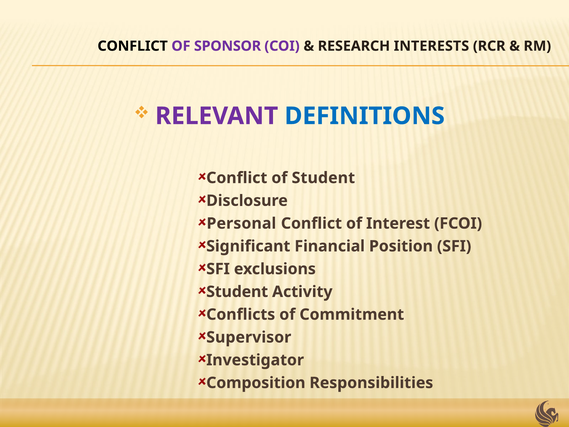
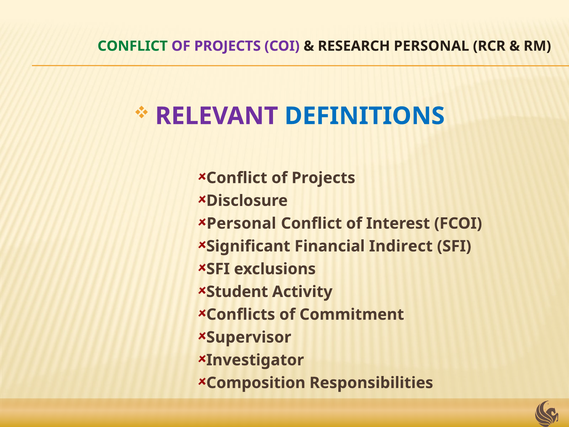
CONFLICT at (133, 46) colour: black -> green
SPONSOR at (228, 46): SPONSOR -> PROJECTS
RESEARCH INTERESTS: INTERESTS -> PERSONAL
Student at (323, 178): Student -> Projects
Position: Position -> Indirect
